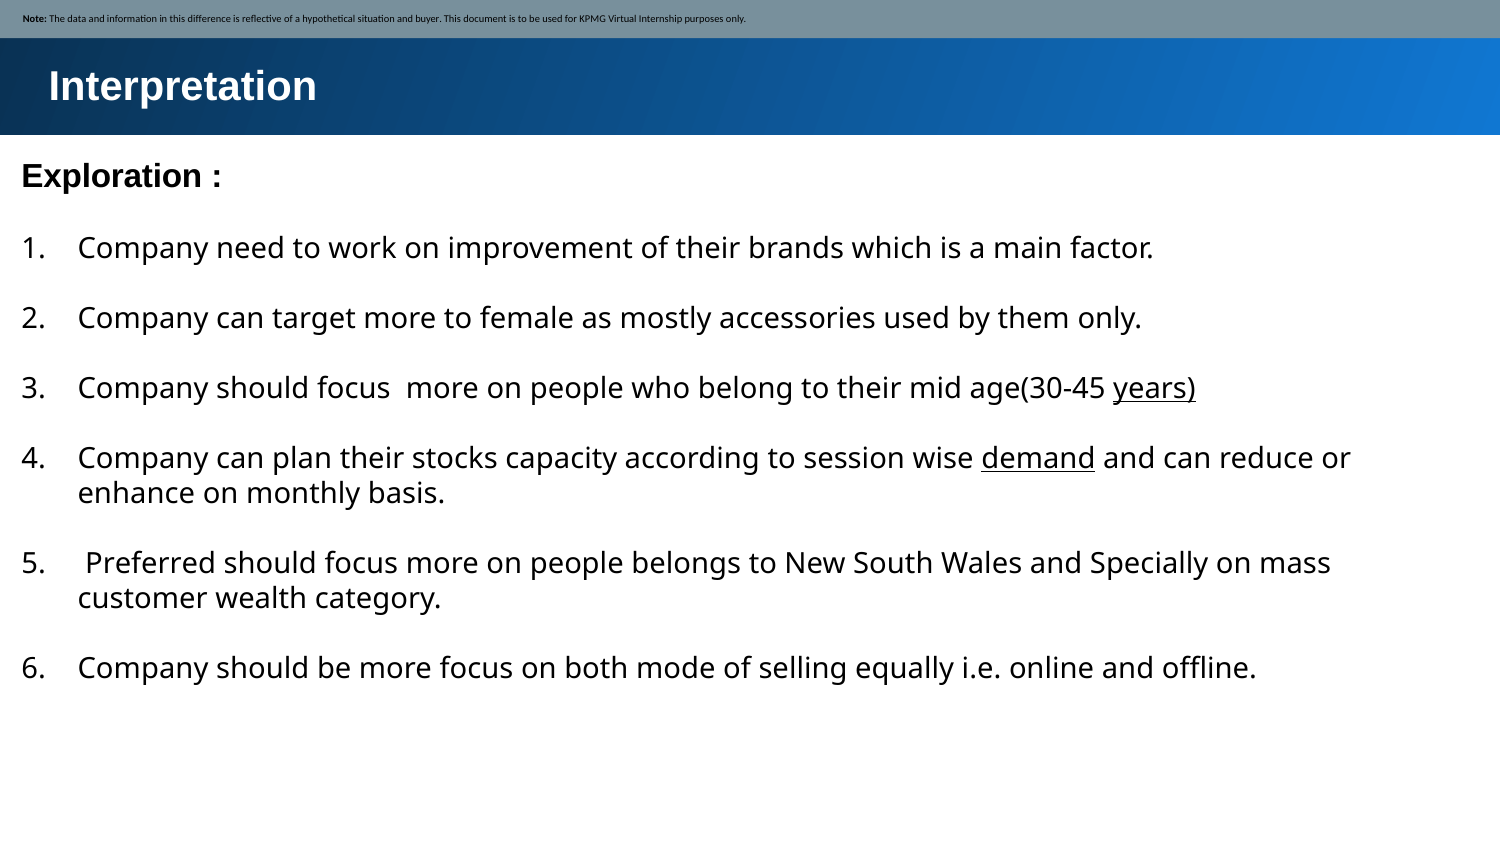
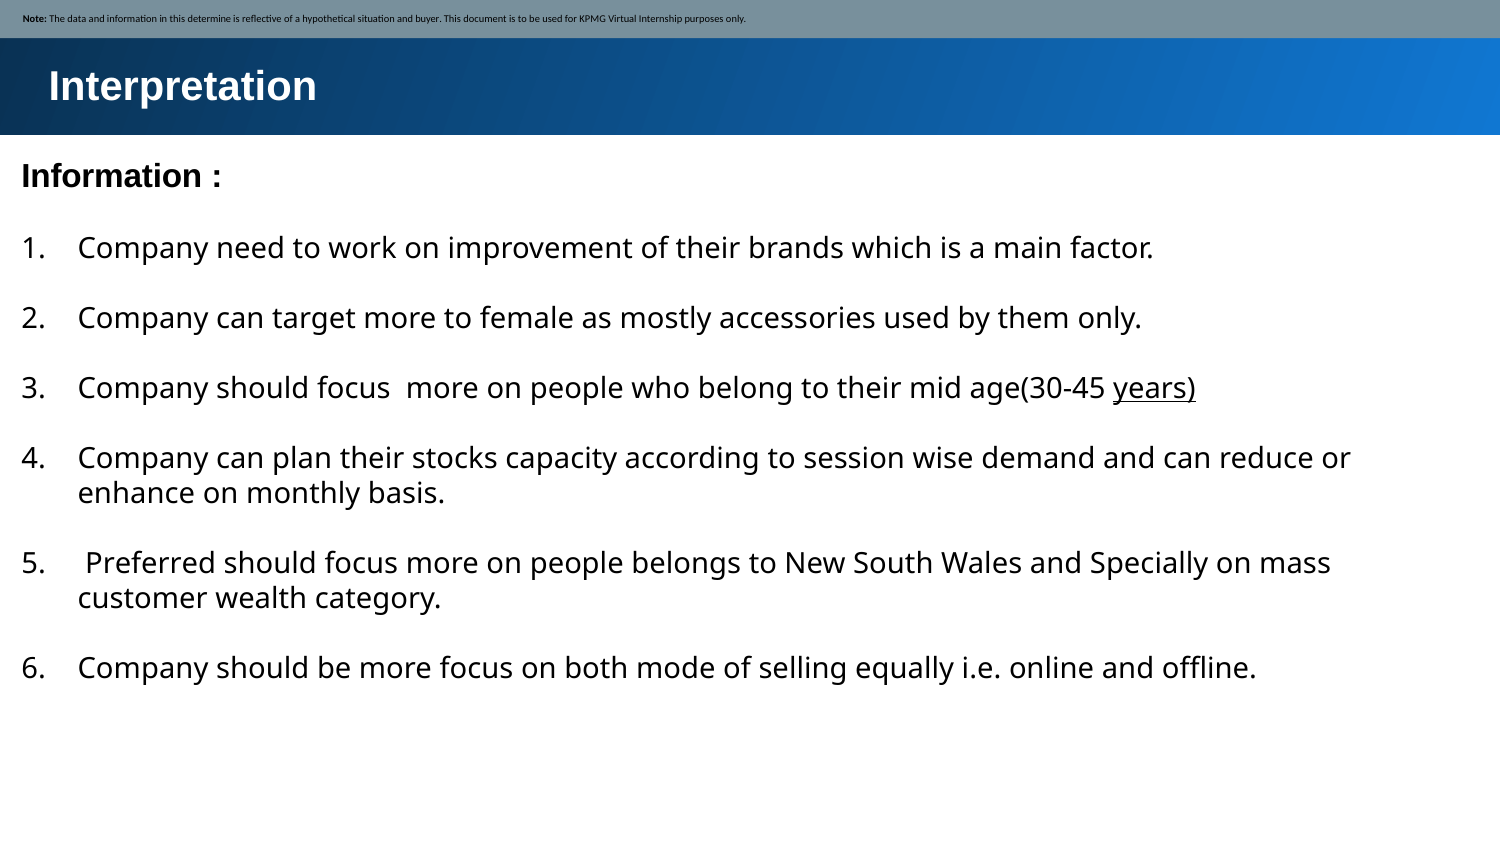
difference: difference -> determine
Exploration at (112, 177): Exploration -> Information
demand underline: present -> none
